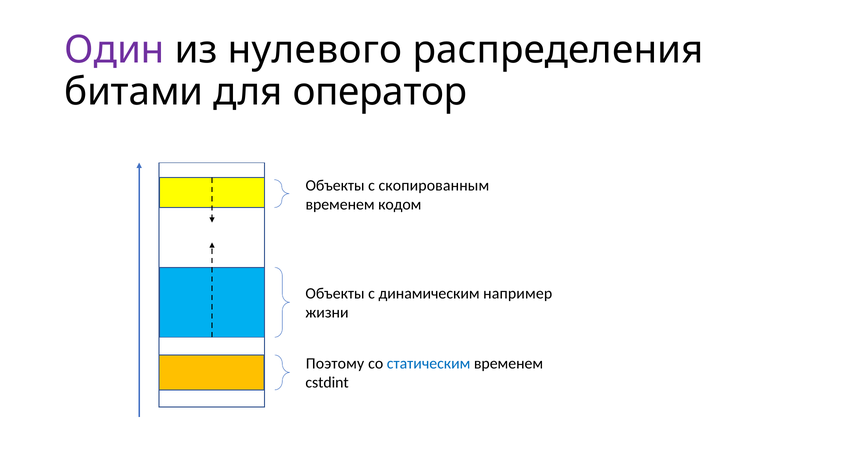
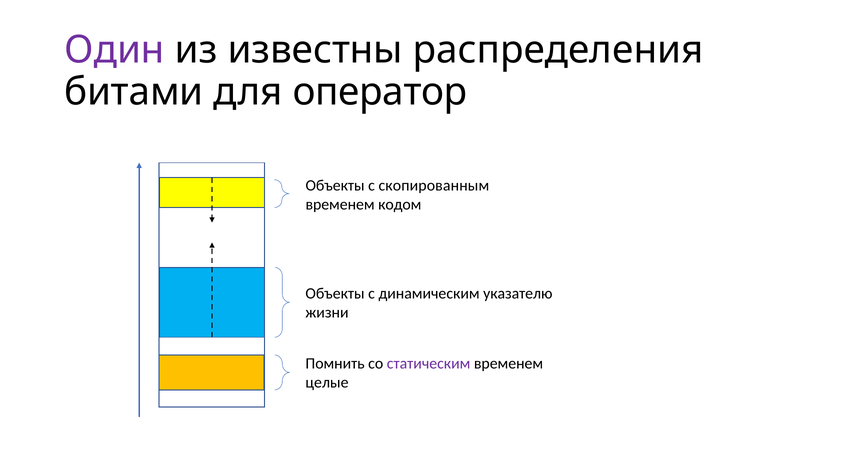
нулевого: нулевого -> известны
например: например -> указателю
Поэтому: Поэтому -> Помнить
статическим colour: blue -> purple
cstdint: cstdint -> целые
